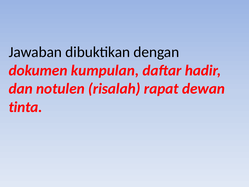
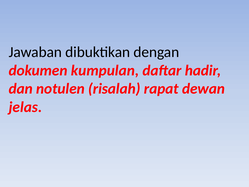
tinta: tinta -> jelas
